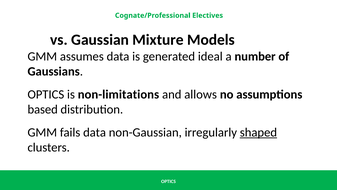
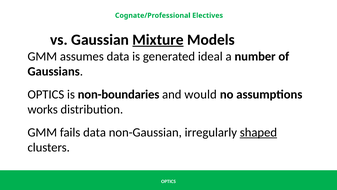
Mixture underline: none -> present
non-limitations: non-limitations -> non-boundaries
allows: allows -> would
based: based -> works
